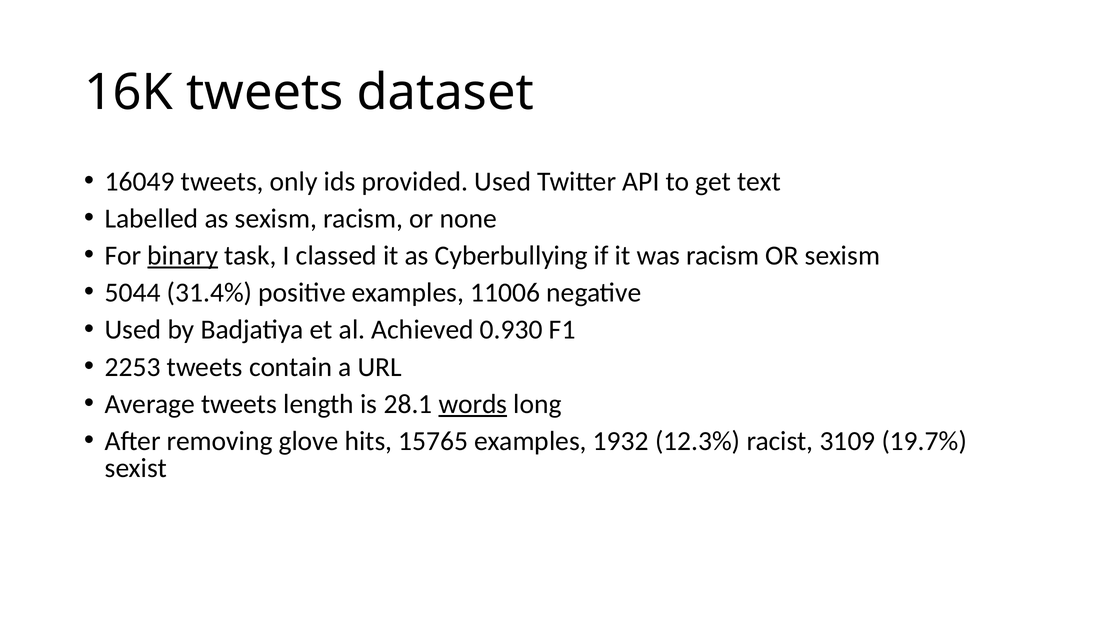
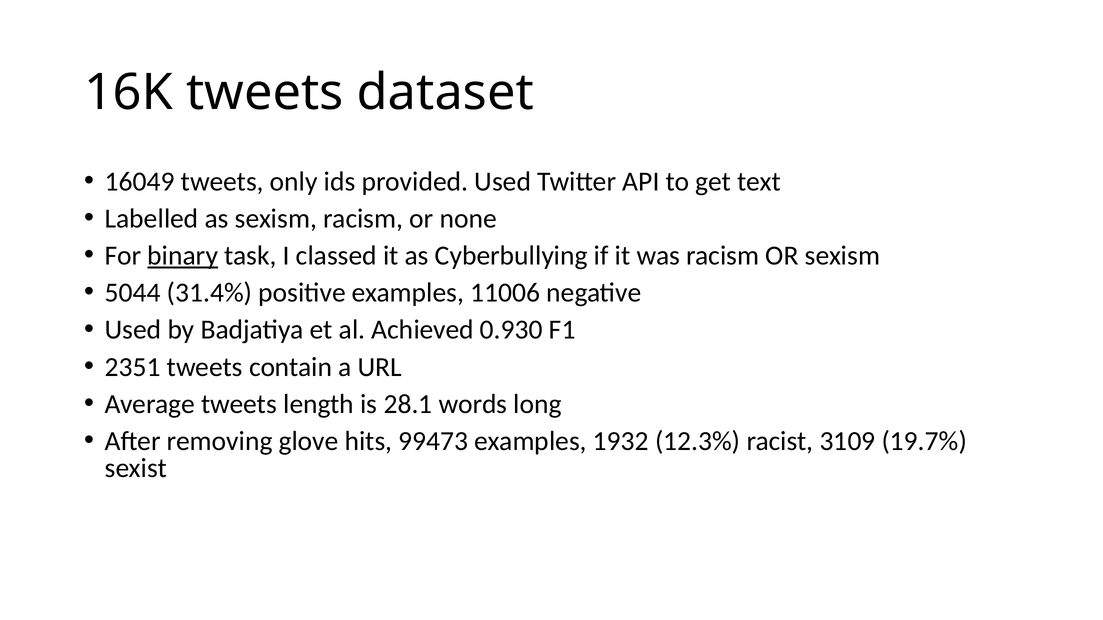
2253: 2253 -> 2351
words underline: present -> none
15765: 15765 -> 99473
